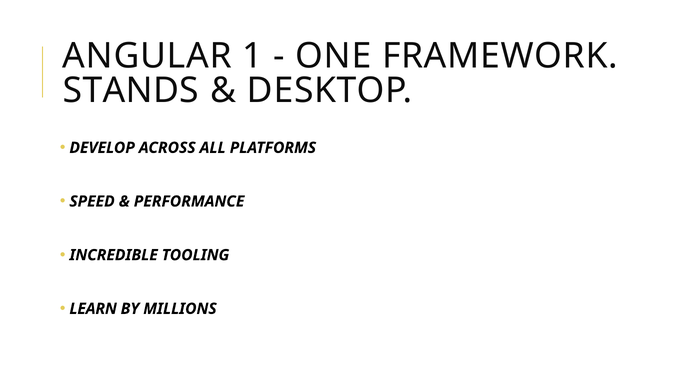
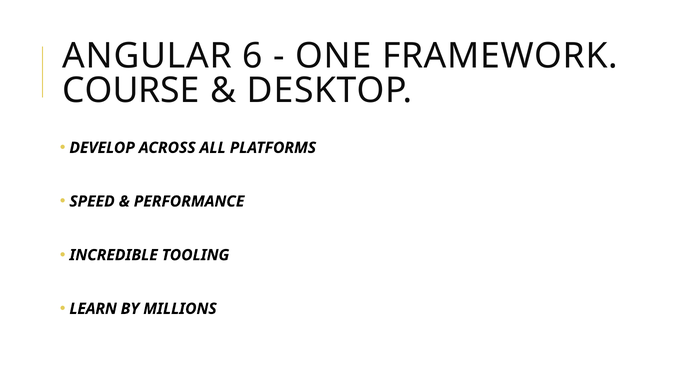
1: 1 -> 6
STANDS: STANDS -> COURSE
